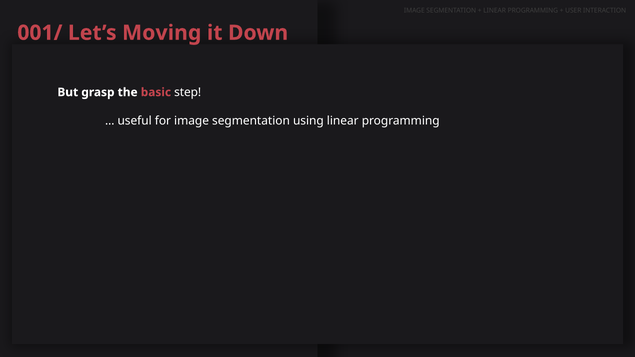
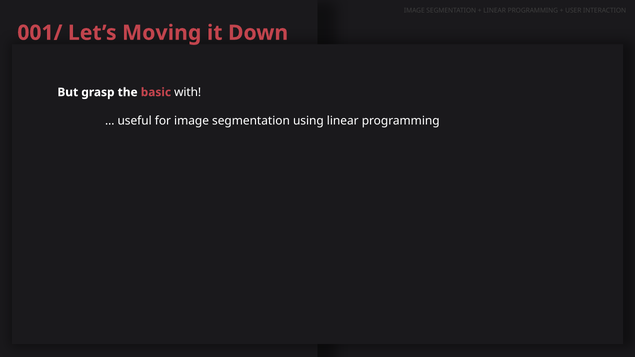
step: step -> with
